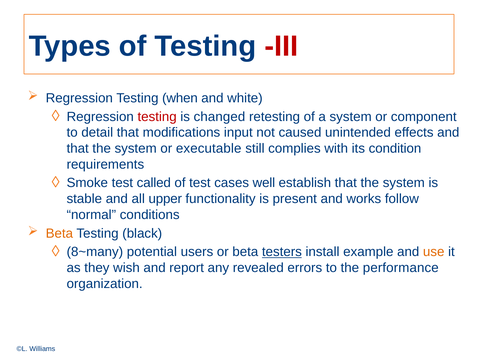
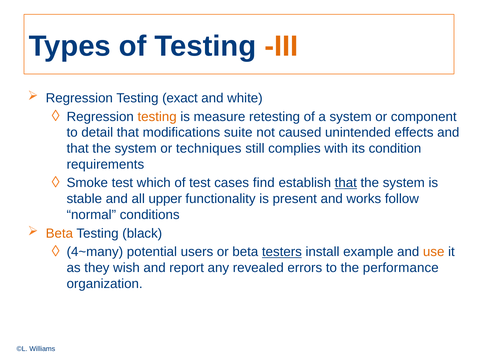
III colour: red -> orange
when: when -> exact
testing at (157, 117) colour: red -> orange
changed: changed -> measure
input: input -> suite
executable: executable -> techniques
called: called -> which
well: well -> find
that at (346, 183) underline: none -> present
8~many: 8~many -> 4~many
